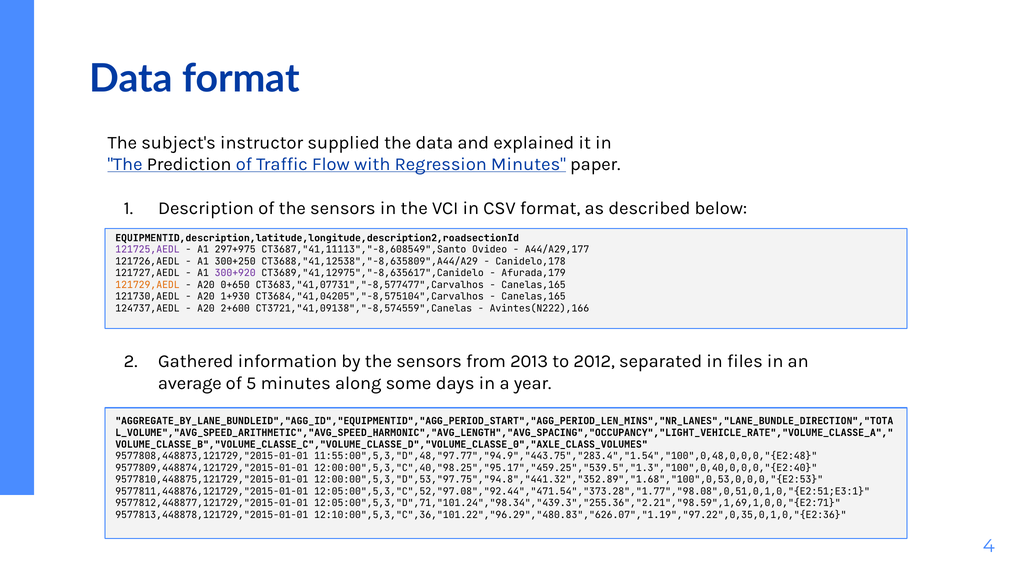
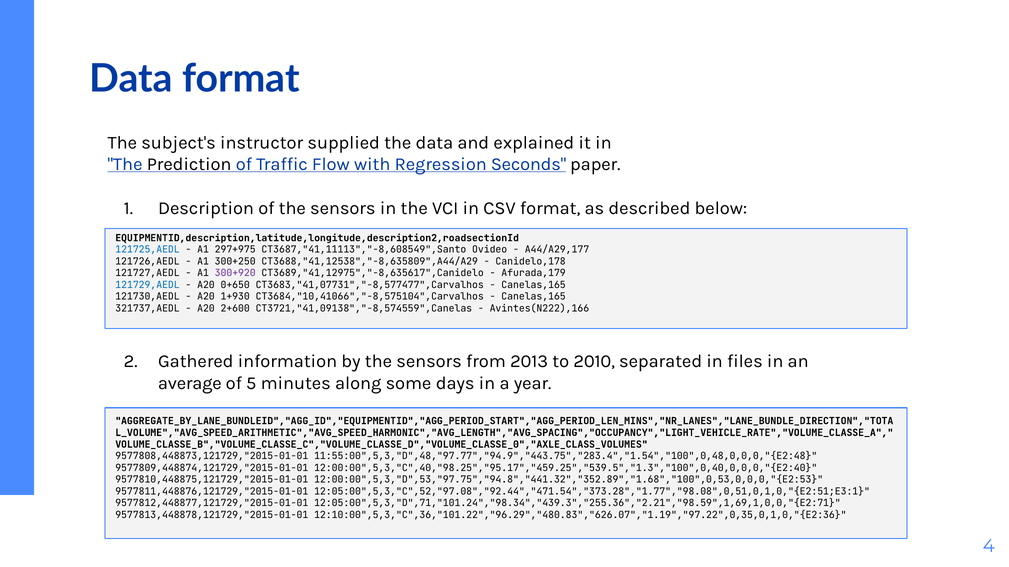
Regression Minutes: Minutes -> Seconds
121725,AEDL colour: purple -> blue
121729,AEDL colour: orange -> blue
CT3684,"41,04205","-8,575104",Carvalhos: CT3684,"41,04205","-8,575104",Carvalhos -> CT3684,"10,41066","-8,575104",Carvalhos
124737,AEDL: 124737,AEDL -> 321737,AEDL
2012: 2012 -> 2010
